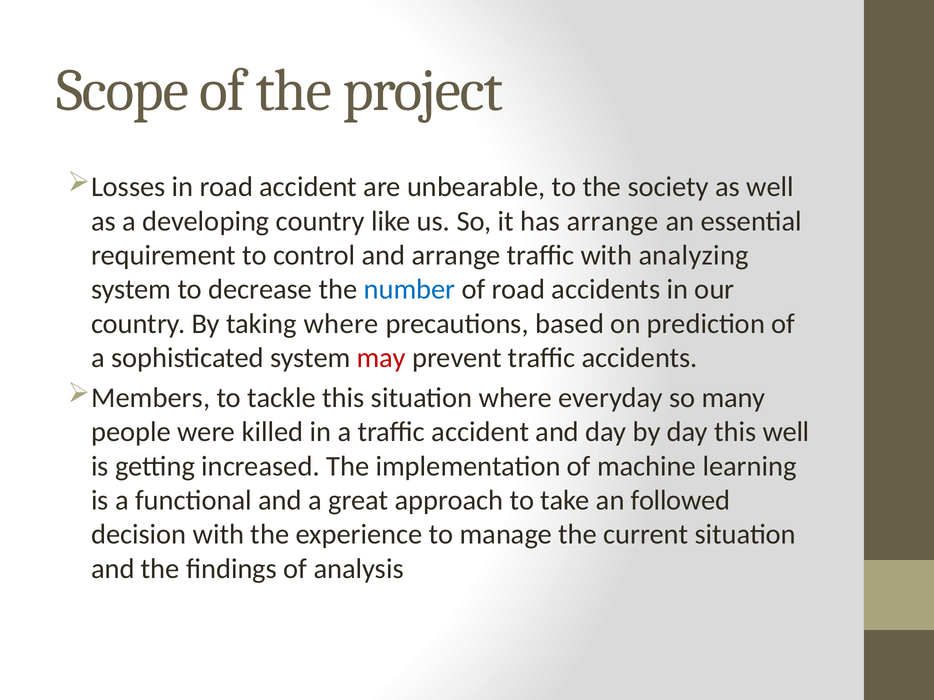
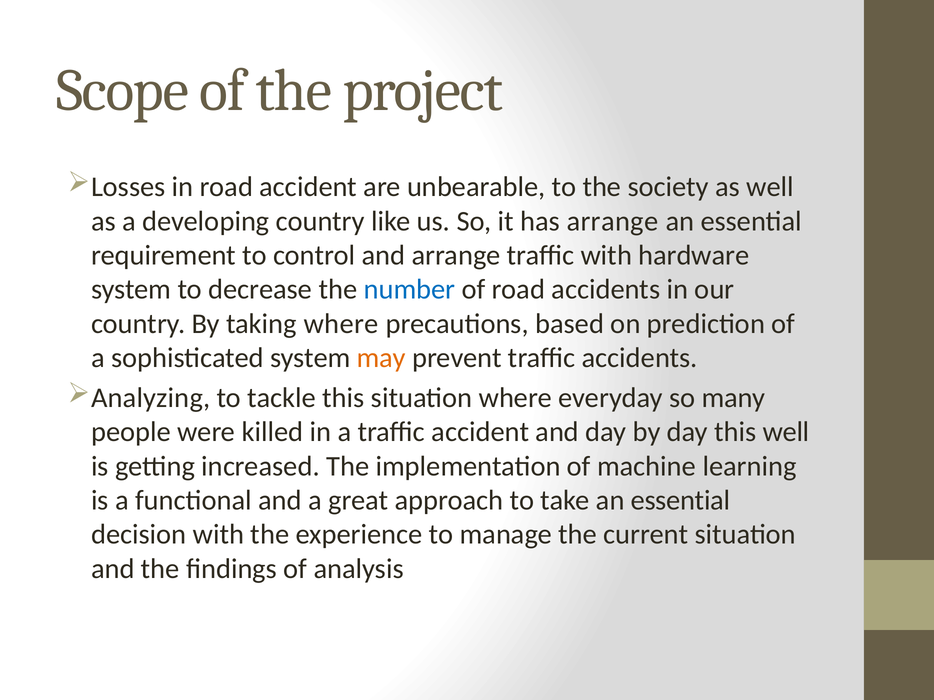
analyzing: analyzing -> hardware
may colour: red -> orange
Members: Members -> Analyzing
take an followed: followed -> essential
